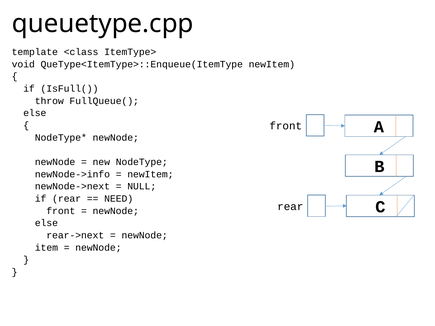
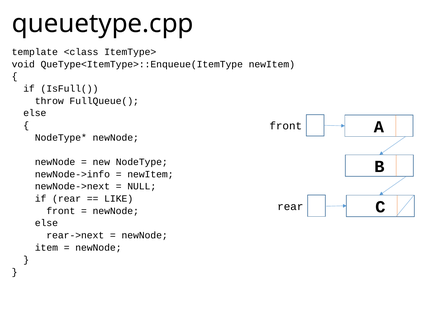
NEED: NEED -> LIKE
